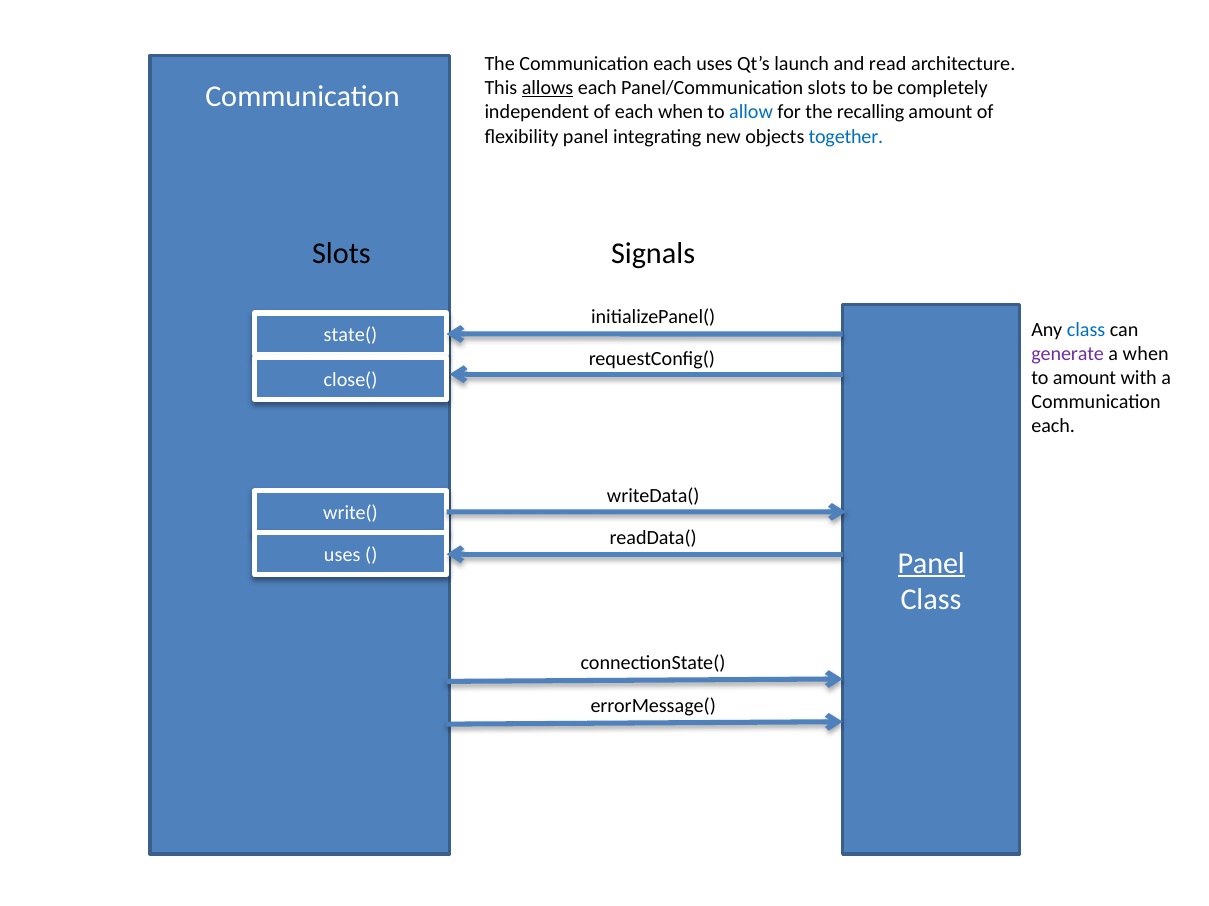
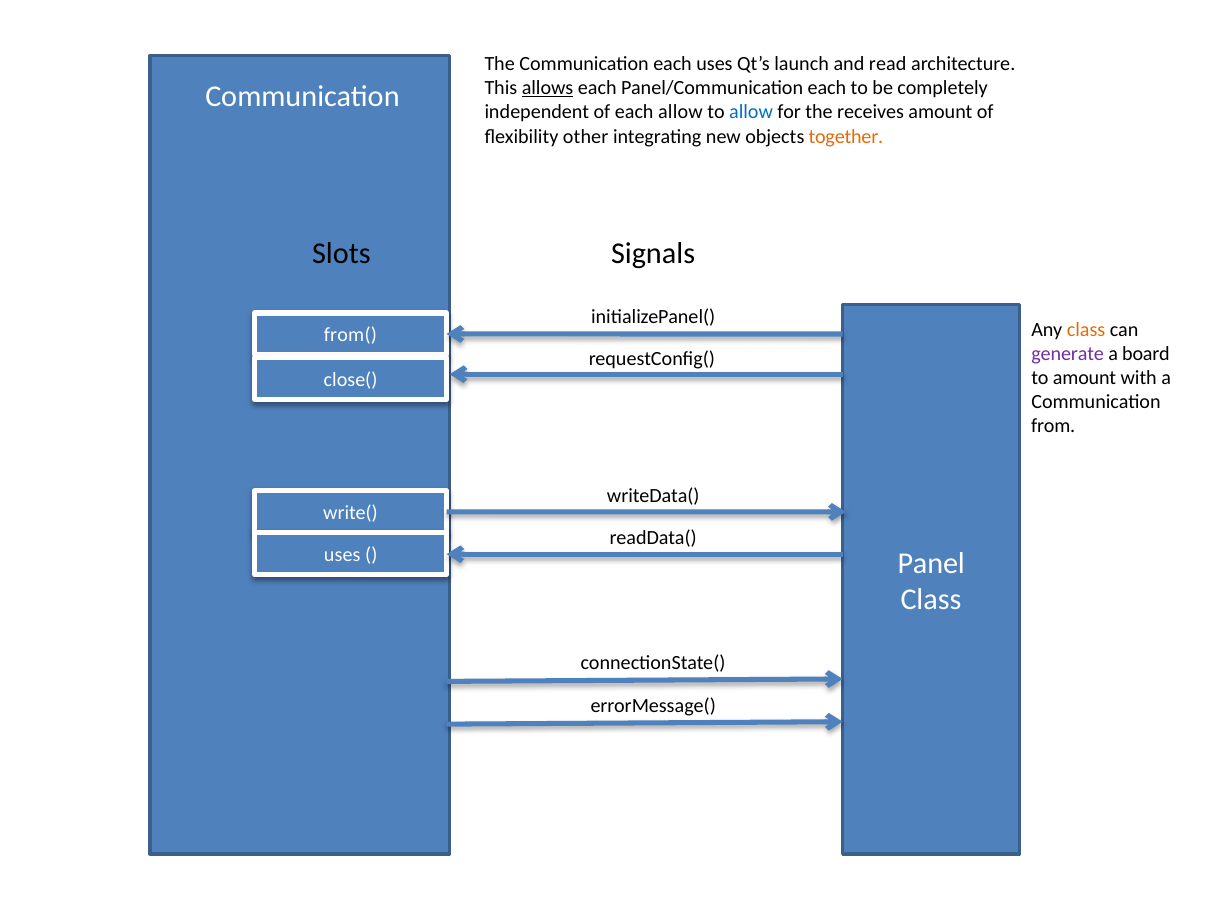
Panel/Communication slots: slots -> each
each when: when -> allow
recalling: recalling -> receives
flexibility panel: panel -> other
together colour: blue -> orange
class at (1086, 330) colour: blue -> orange
state(: state( -> from(
a when: when -> board
each at (1053, 427): each -> from
Panel at (931, 564) underline: present -> none
